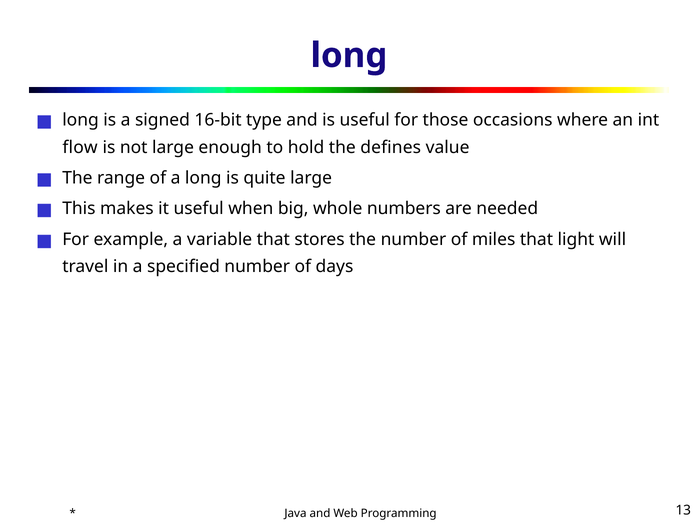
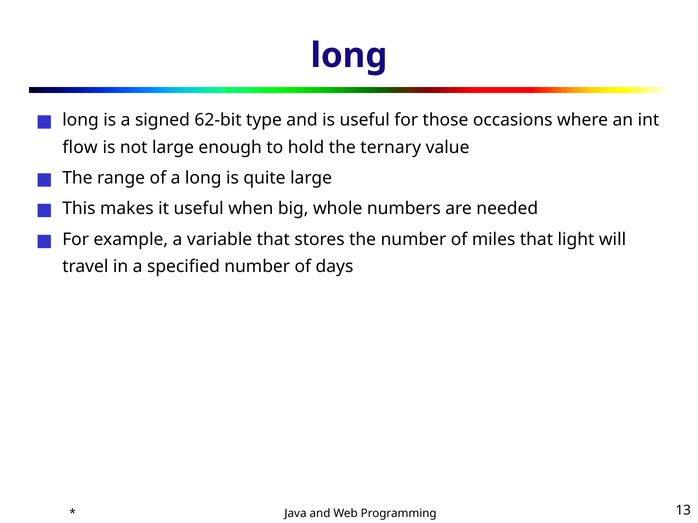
16-bit: 16-bit -> 62-bit
defines: defines -> ternary
